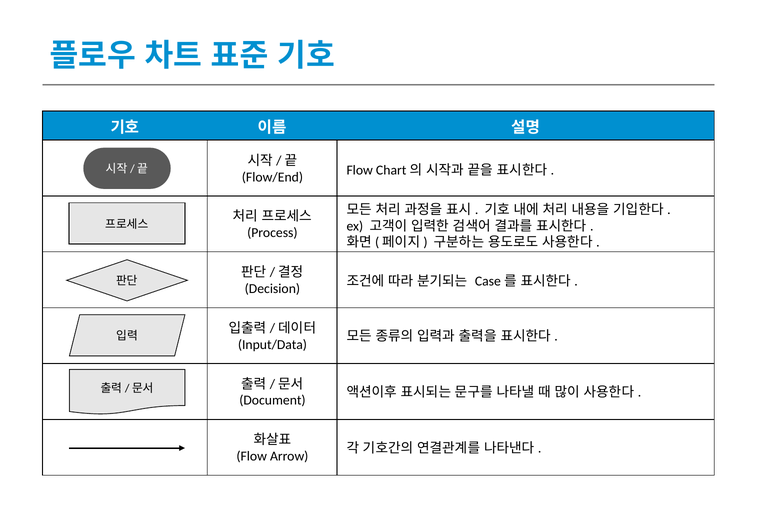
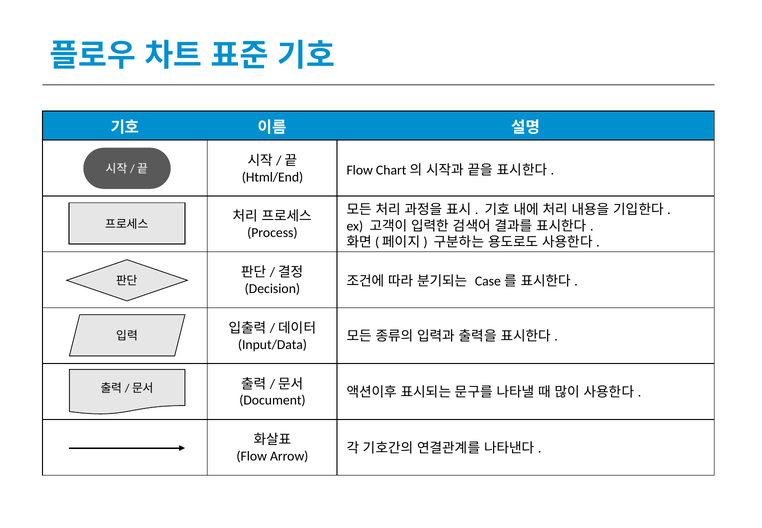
Flow/End: Flow/End -> Html/End
